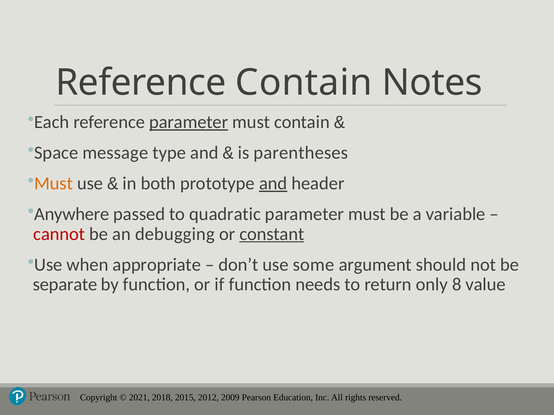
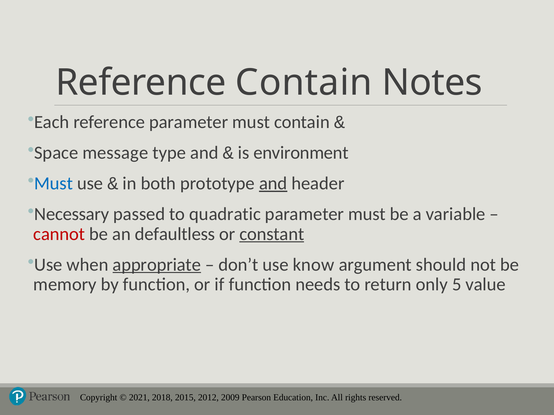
parameter at (189, 122) underline: present -> none
parentheses: parentheses -> environment
Must at (54, 184) colour: orange -> blue
Anywhere: Anywhere -> Necessary
debugging: debugging -> defaultless
appropriate underline: none -> present
some: some -> know
separate: separate -> memory
8: 8 -> 5
